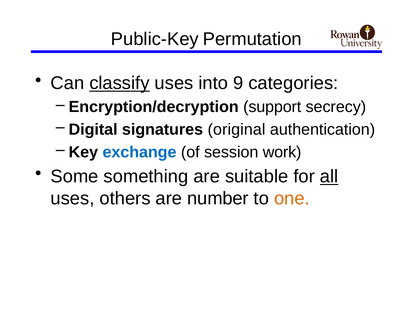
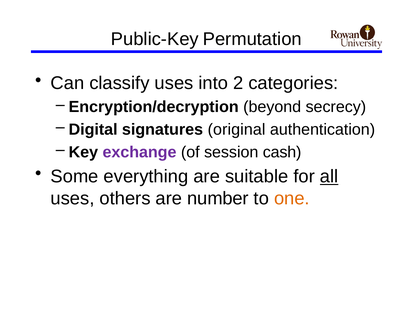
classify underline: present -> none
9: 9 -> 2
support: support -> beyond
exchange colour: blue -> purple
work: work -> cash
something: something -> everything
